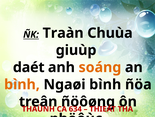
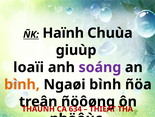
Traàn: Traàn -> Haïnh
daét: daét -> loaïi
soáng colour: orange -> purple
